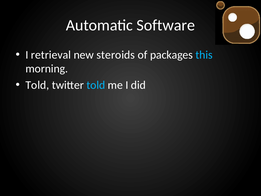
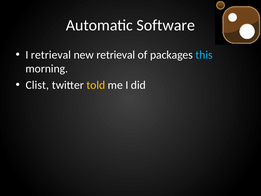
new steroids: steroids -> retrieval
Told at (37, 85): Told -> Clist
told at (96, 85) colour: light blue -> yellow
